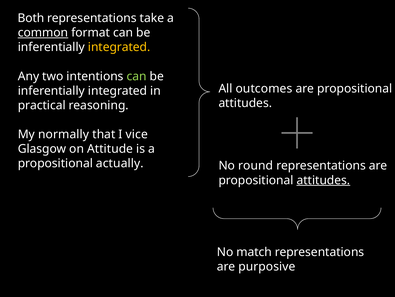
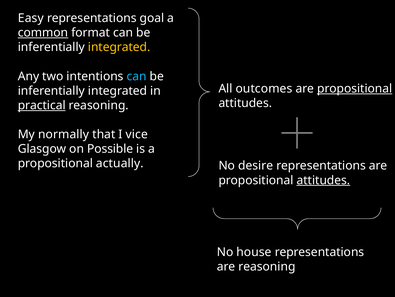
Both: Both -> Easy
take: take -> goal
can at (137, 76) colour: light green -> light blue
propositional at (355, 88) underline: none -> present
practical underline: none -> present
Attitude: Attitude -> Possible
round: round -> desire
match: match -> house
are purposive: purposive -> reasoning
